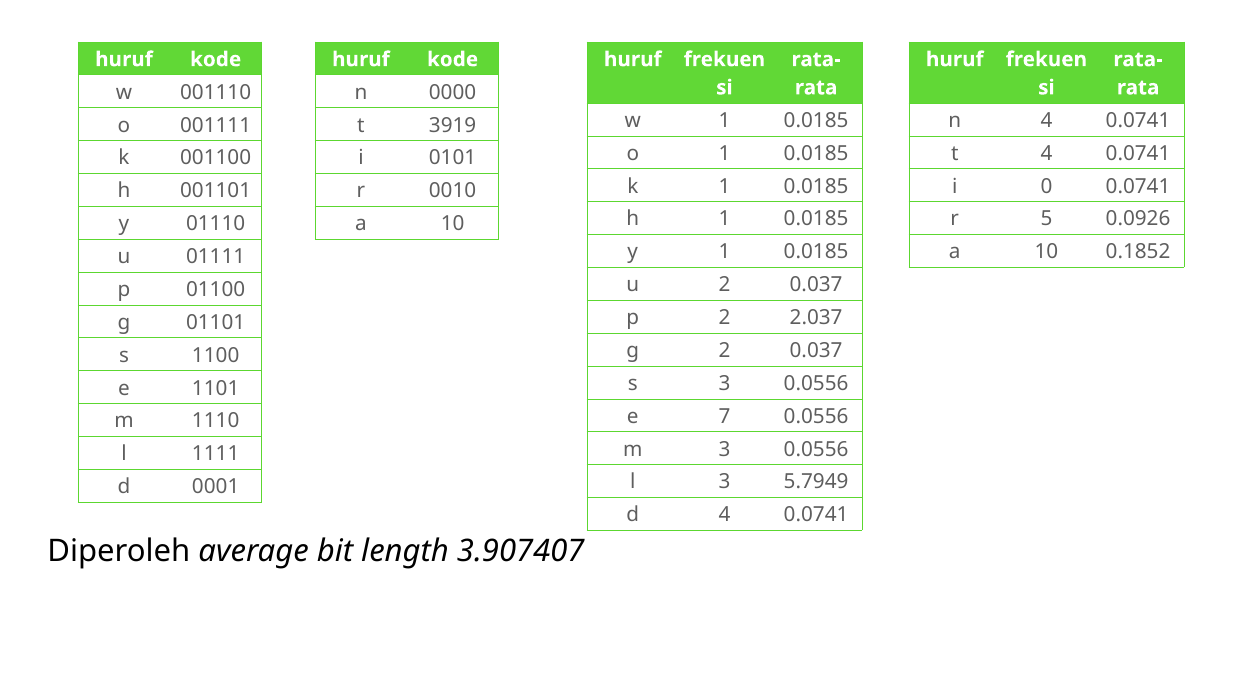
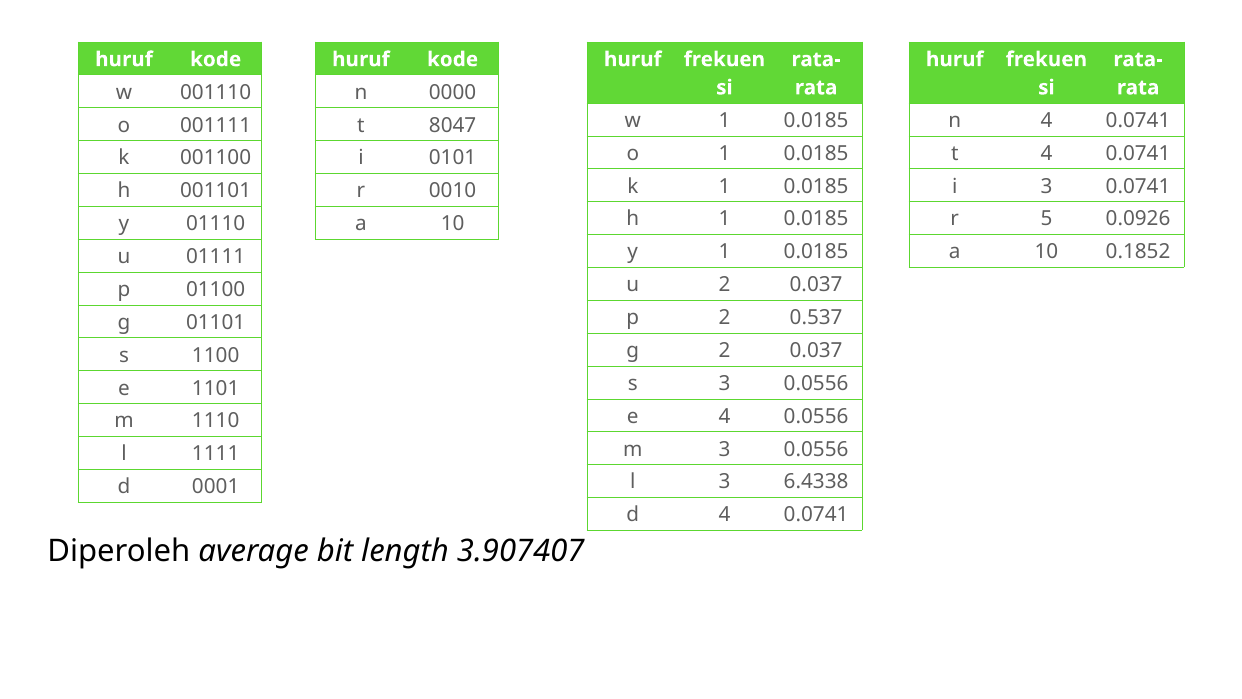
3919: 3919 -> 8047
i 0: 0 -> 3
2.037: 2.037 -> 0.537
e 7: 7 -> 4
5.7949: 5.7949 -> 6.4338
